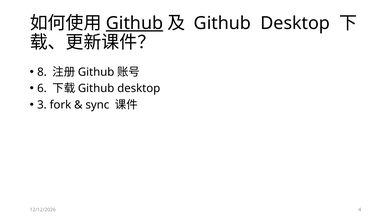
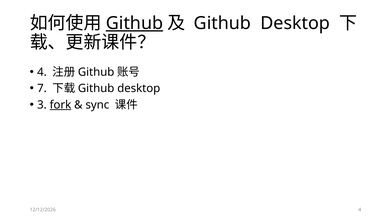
8 at (42, 72): 8 -> 4
6: 6 -> 7
fork underline: none -> present
